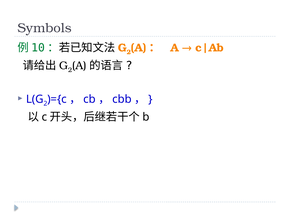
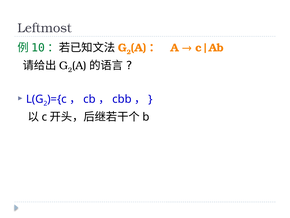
Symbols: Symbols -> Leftmost
